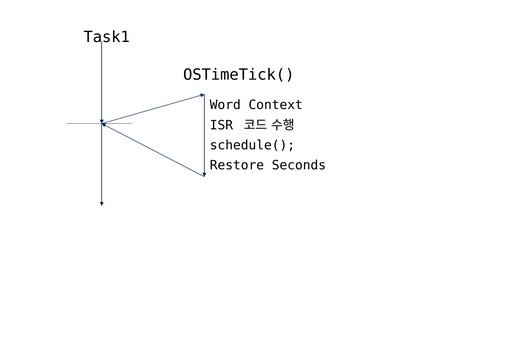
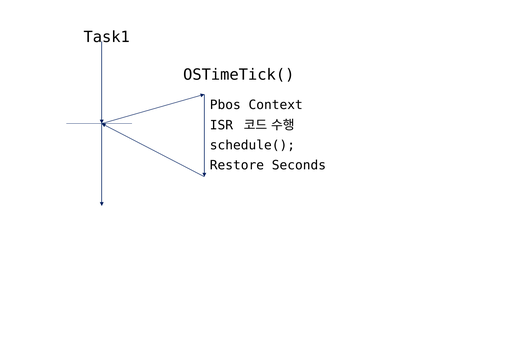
Word: Word -> Pbos
